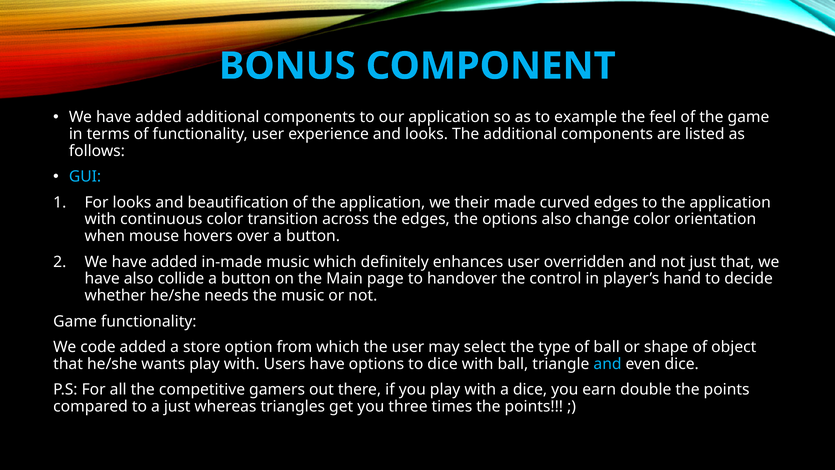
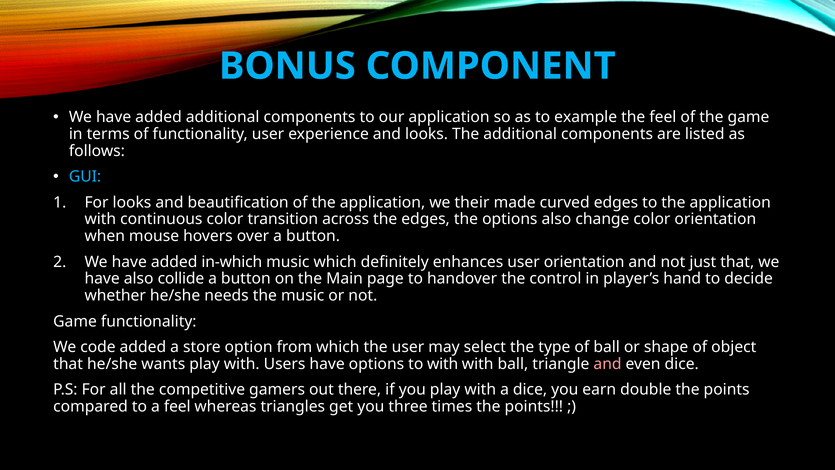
in-made: in-made -> in-which
user overridden: overridden -> orientation
to dice: dice -> with
and at (608, 364) colour: light blue -> pink
a just: just -> feel
